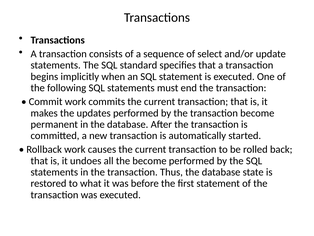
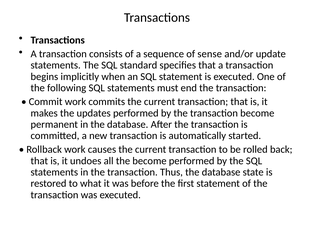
select: select -> sense
